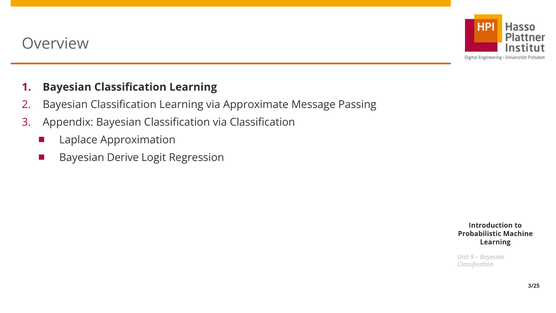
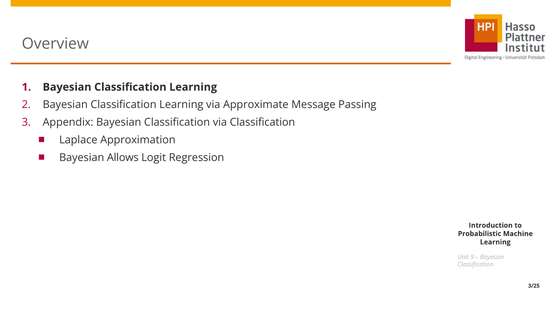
Derive: Derive -> Allows
